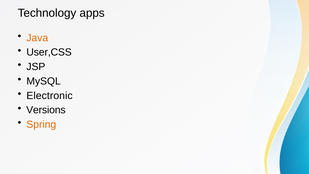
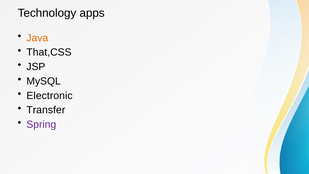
User,CSS: User,CSS -> That,CSS
Versions: Versions -> Transfer
Spring colour: orange -> purple
